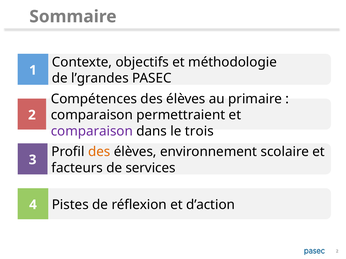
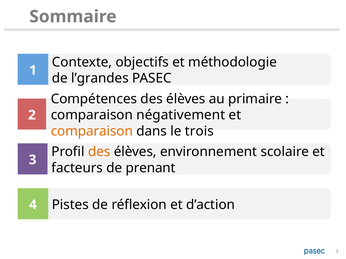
permettraient: permettraient -> négativement
comparaison at (92, 131) colour: purple -> orange
services: services -> prenant
